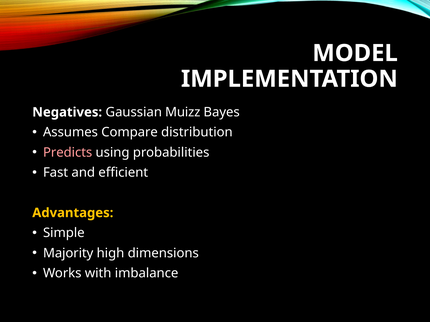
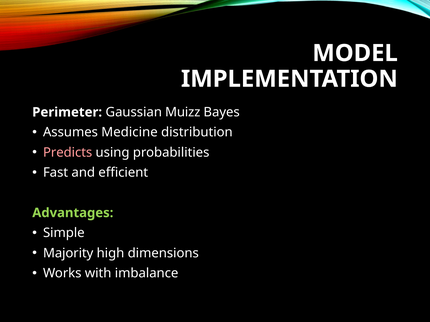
Negatives: Negatives -> Perimeter
Compare: Compare -> Medicine
Advantages colour: yellow -> light green
